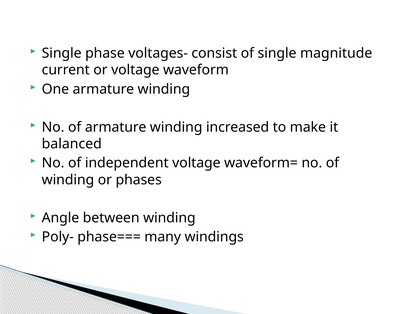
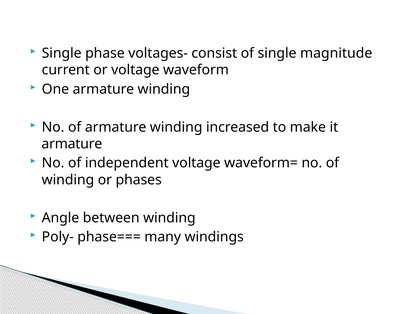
balanced at (72, 144): balanced -> armature
